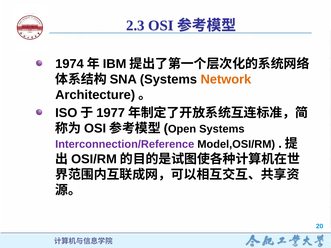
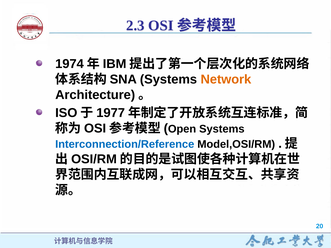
Interconnection/Reference colour: purple -> blue
